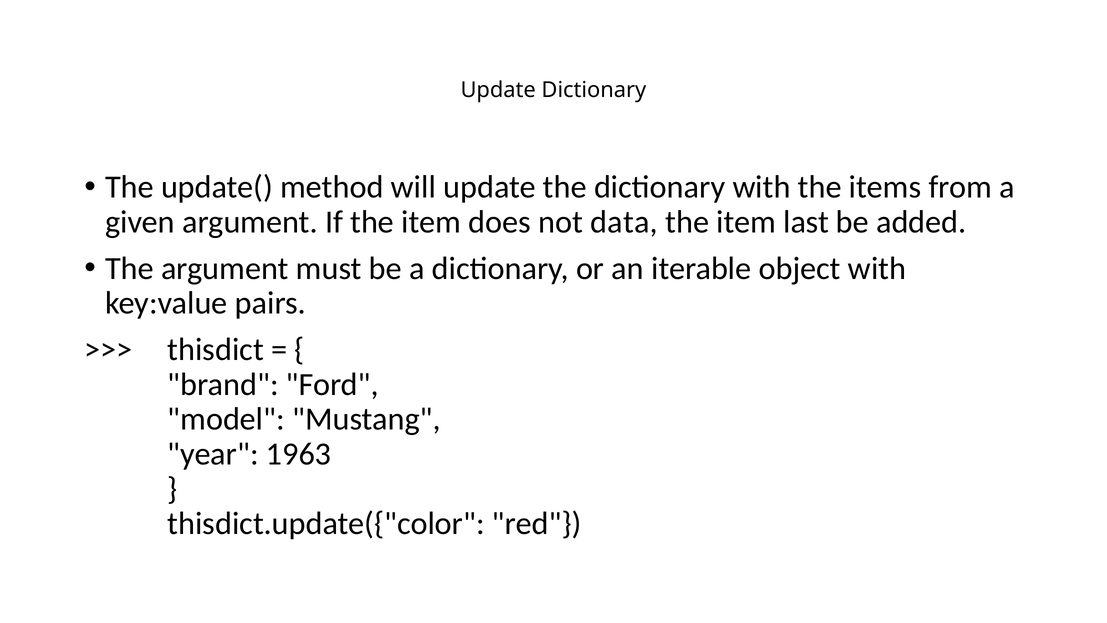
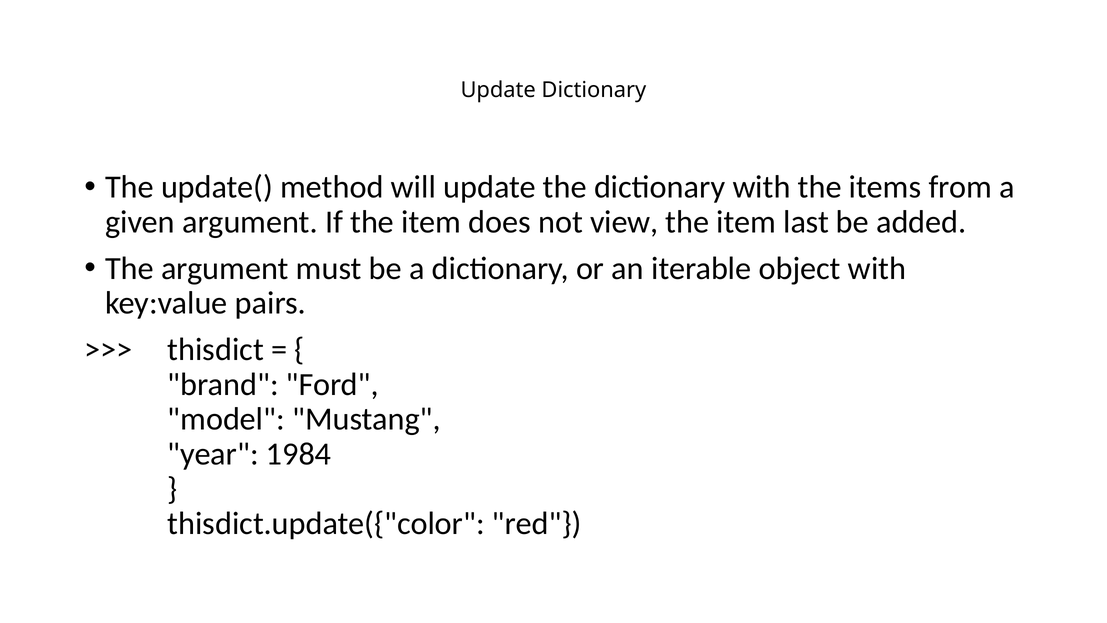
data: data -> view
1963: 1963 -> 1984
